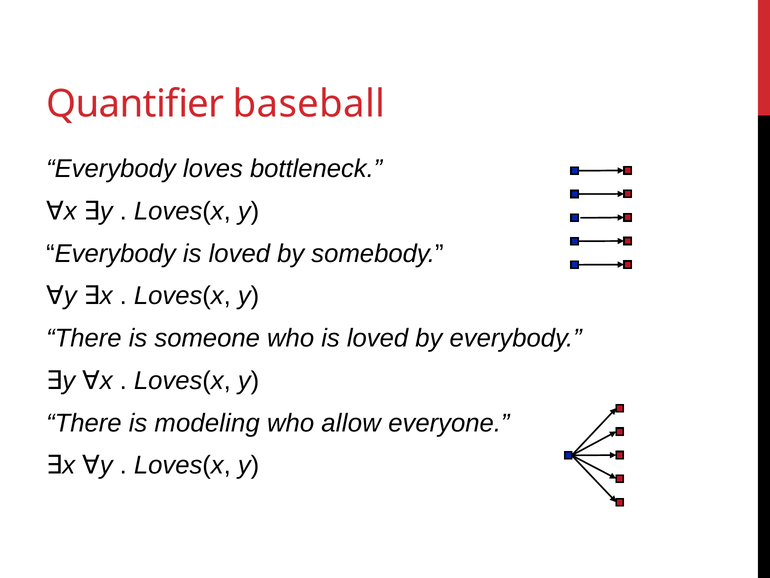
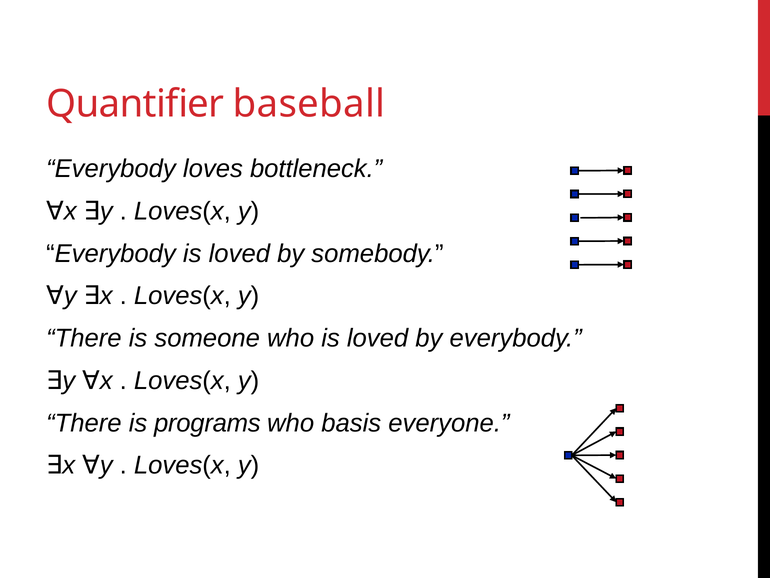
modeling: modeling -> programs
allow: allow -> basis
